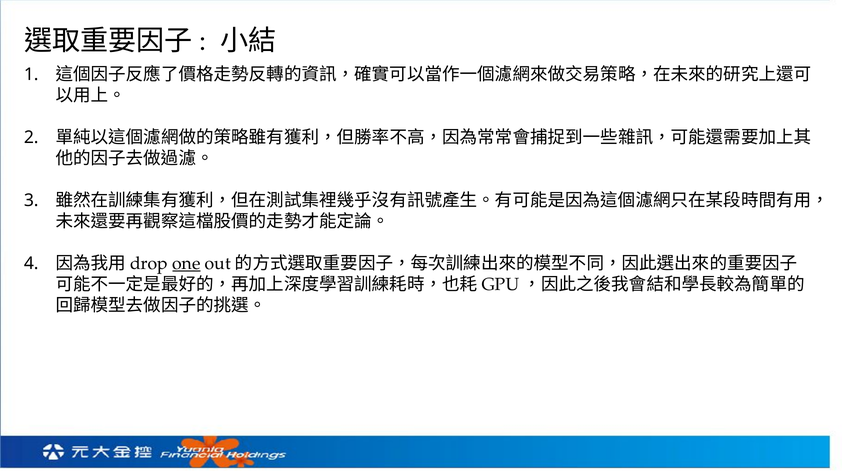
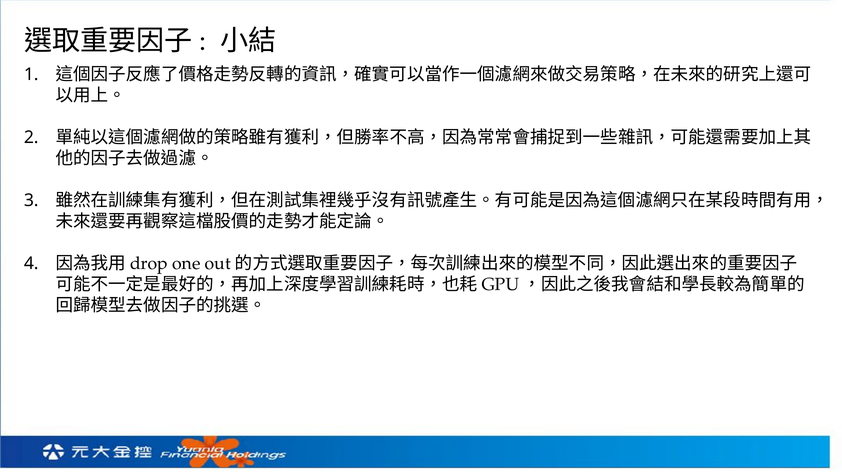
one underline: present -> none
